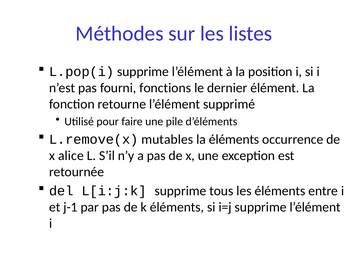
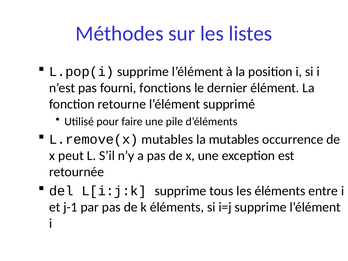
la éléments: éléments -> mutables
alice: alice -> peut
